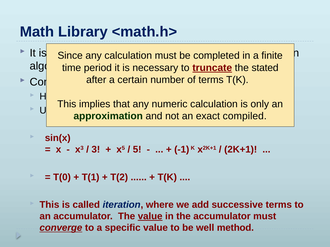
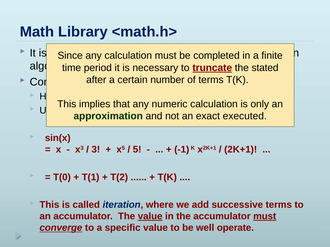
compiled: compiled -> executed
must at (265, 217) underline: none -> present
method: method -> operate
